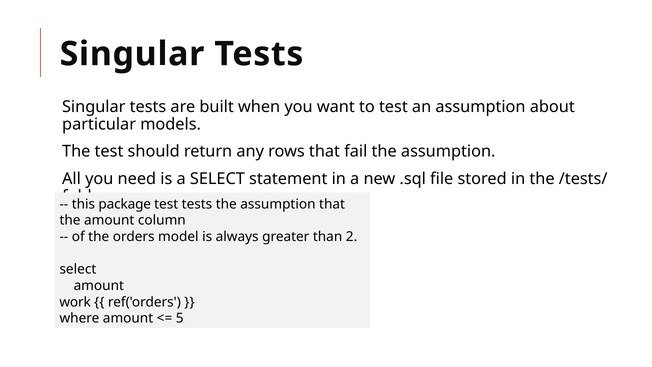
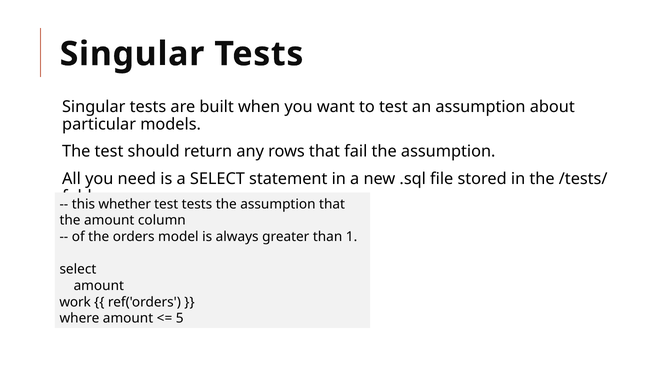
package: package -> whether
2: 2 -> 1
